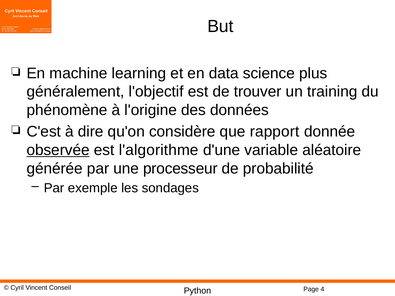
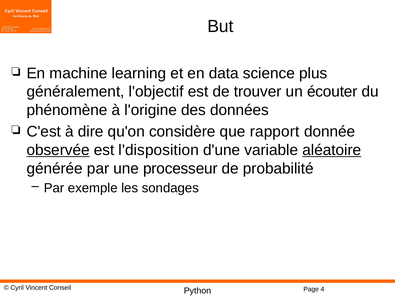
training: training -> écouter
l'algorithme: l'algorithme -> l'disposition
aléatoire underline: none -> present
